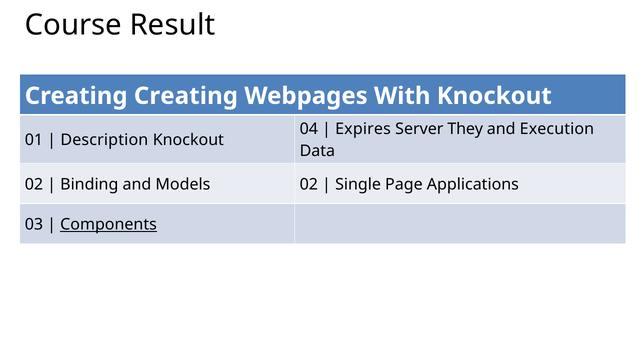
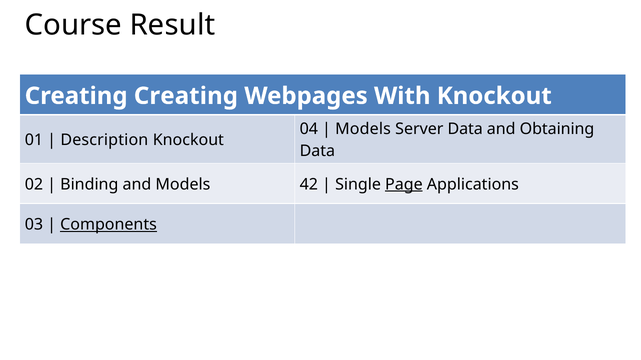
Expires at (363, 129): Expires -> Models
Server They: They -> Data
Execution: Execution -> Obtaining
Models 02: 02 -> 42
Page underline: none -> present
